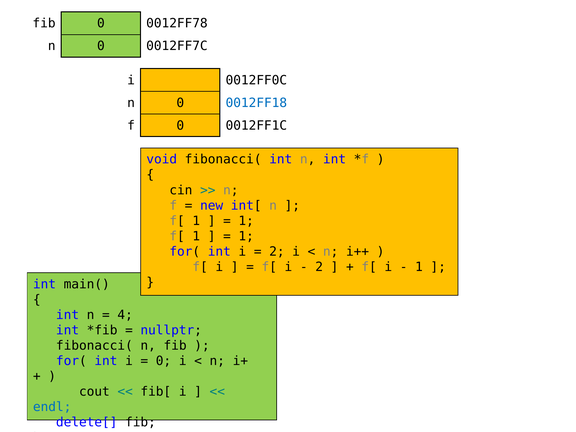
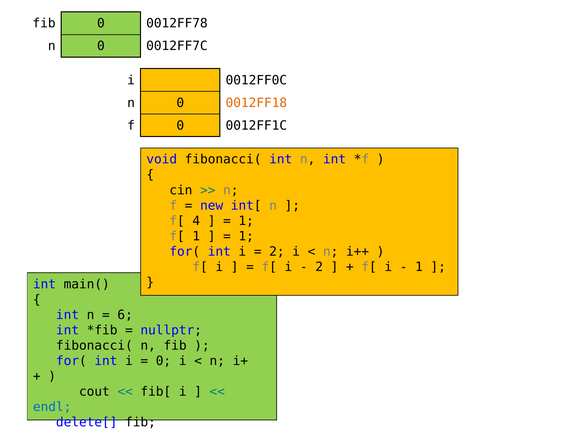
0012FF18 colour: blue -> orange
1 at (196, 221): 1 -> 4
4: 4 -> 6
